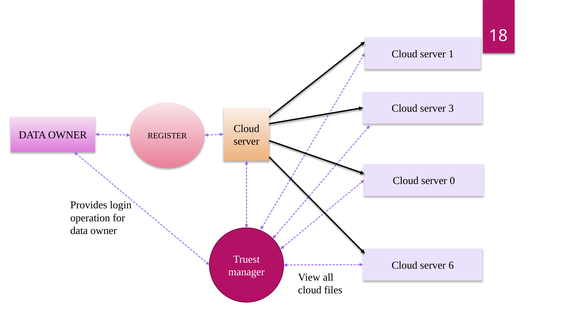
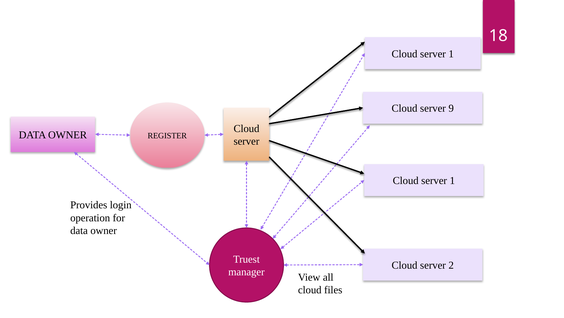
3: 3 -> 9
0 at (452, 180): 0 -> 1
6: 6 -> 2
